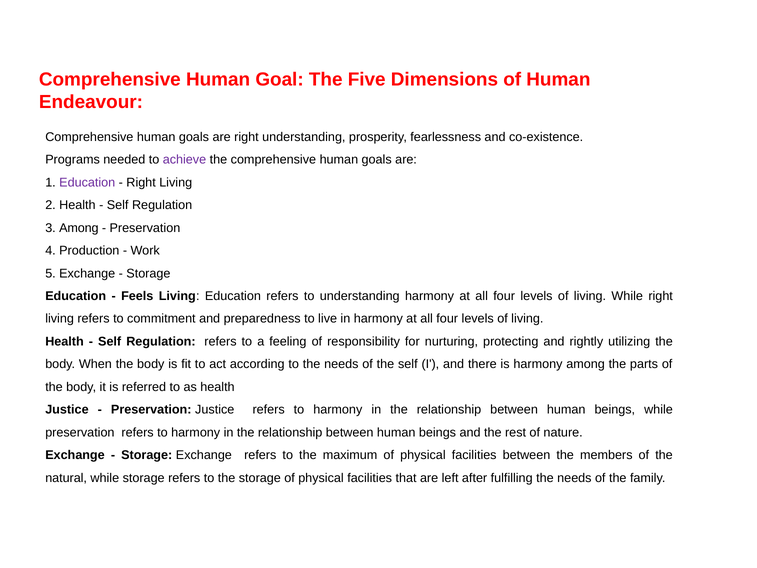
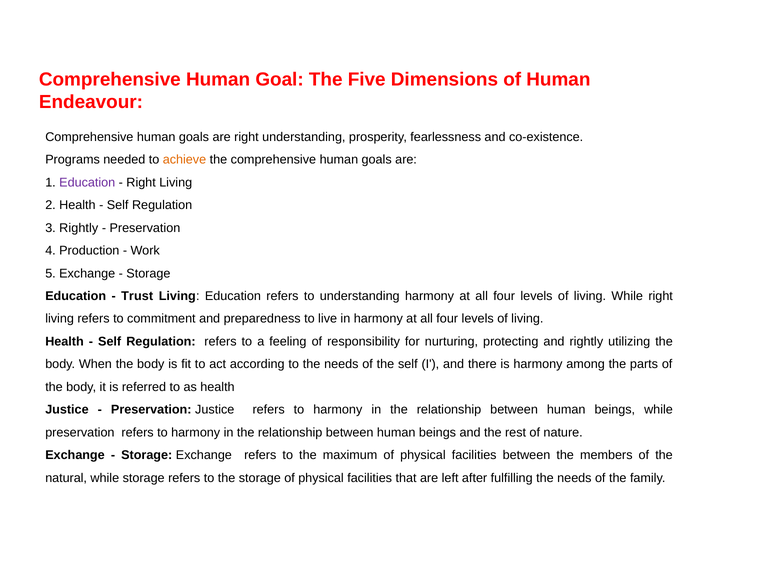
achieve colour: purple -> orange
3 Among: Among -> Rightly
Feels: Feels -> Trust
